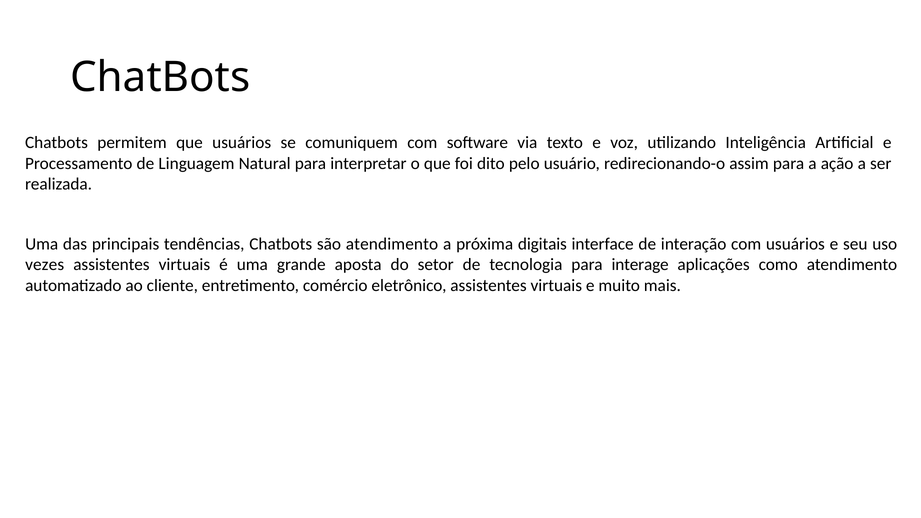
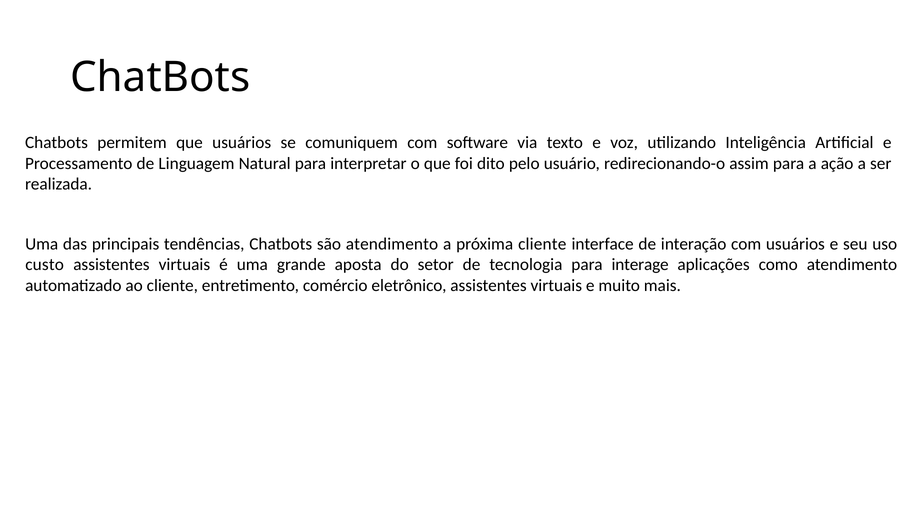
próxima digitais: digitais -> cliente
vezes: vezes -> custo
